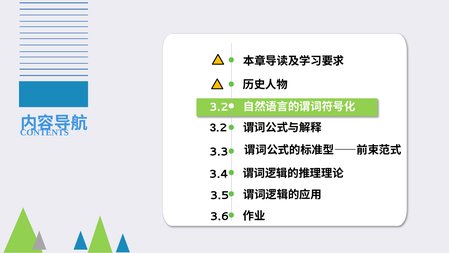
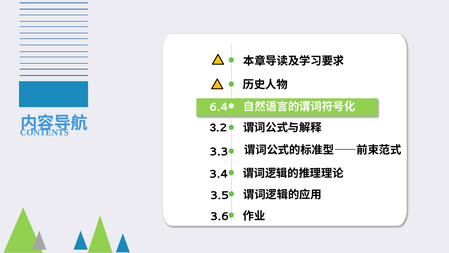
3.2 at (219, 107): 3.2 -> 6.4
